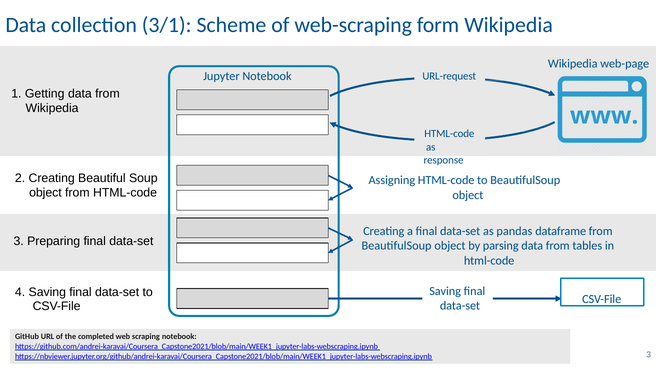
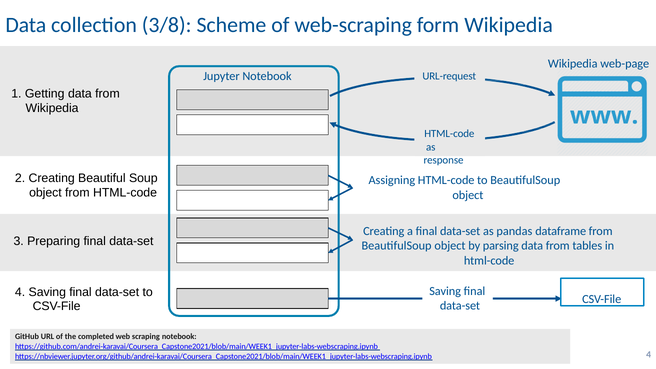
3/1: 3/1 -> 3/8
3 at (649, 355): 3 -> 4
